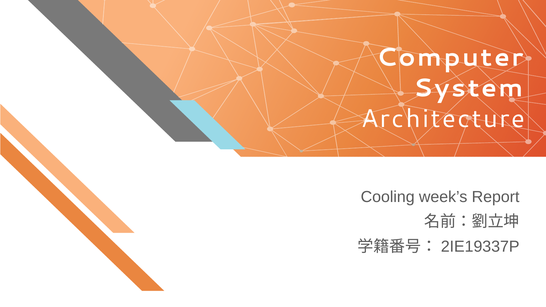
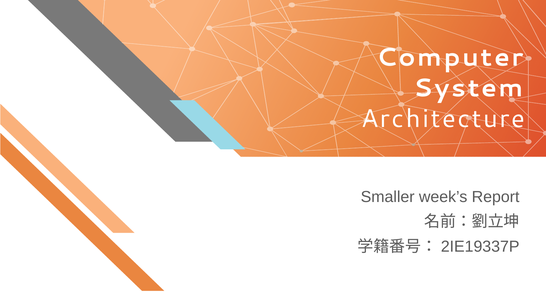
Cooling: Cooling -> Smaller
